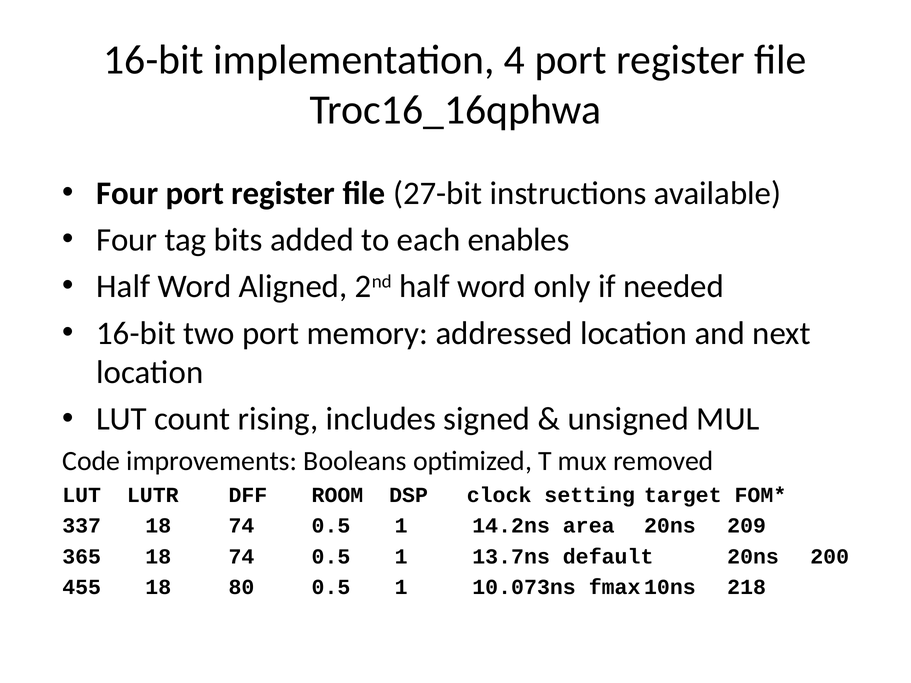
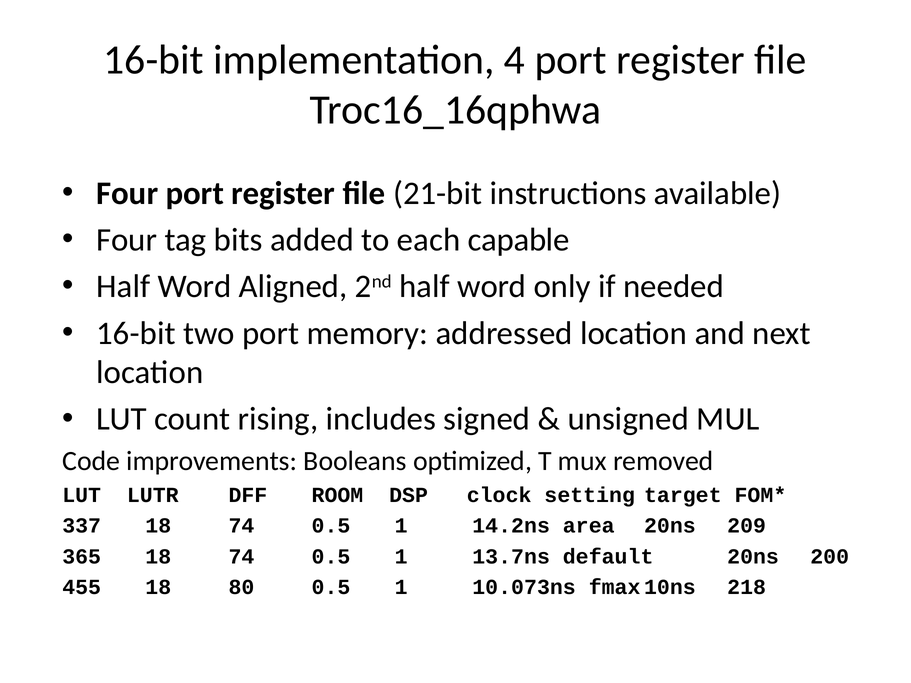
27-bit: 27-bit -> 21-bit
enables: enables -> capable
